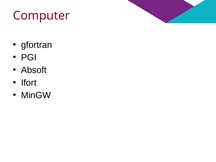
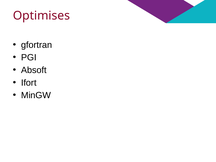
Computer: Computer -> Optimises
